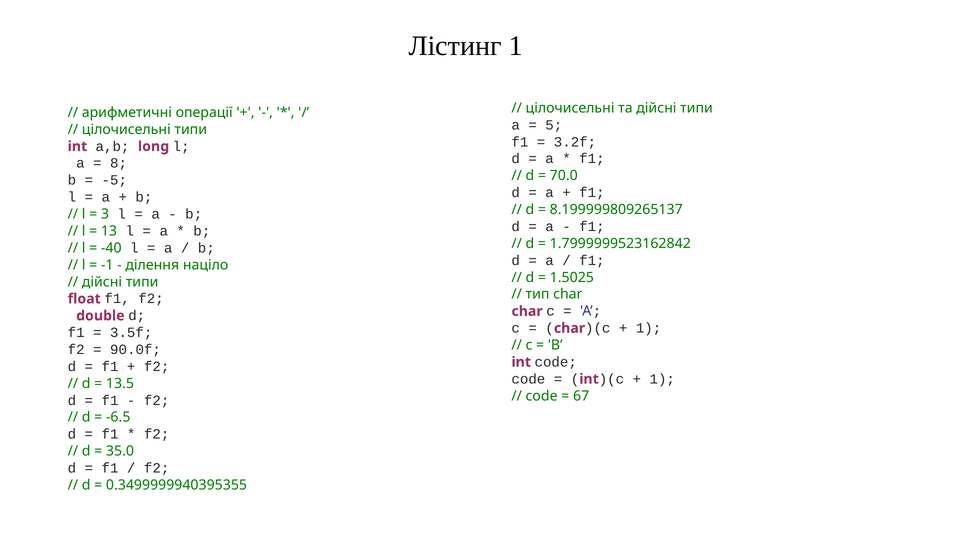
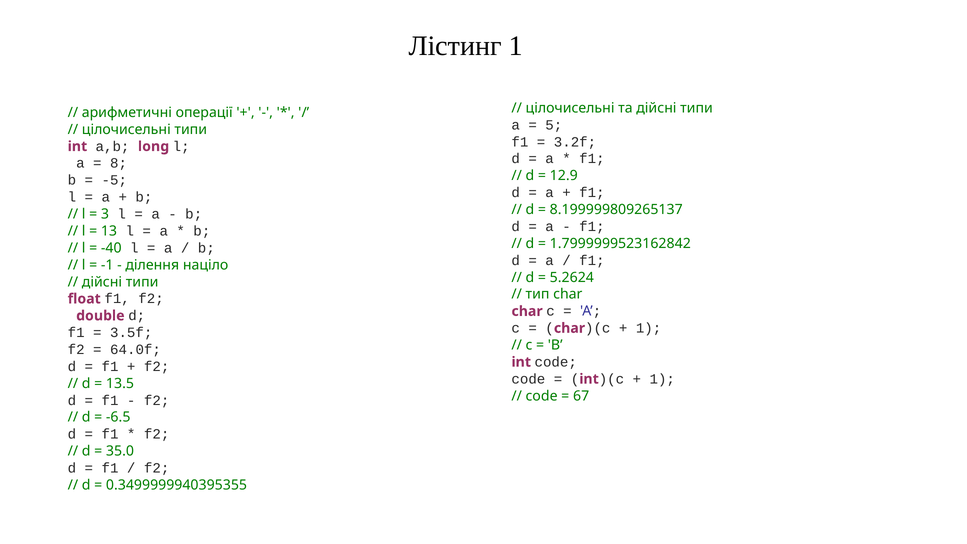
70.0: 70.0 -> 12.9
1.5025: 1.5025 -> 5.2624
90.0f: 90.0f -> 64.0f
